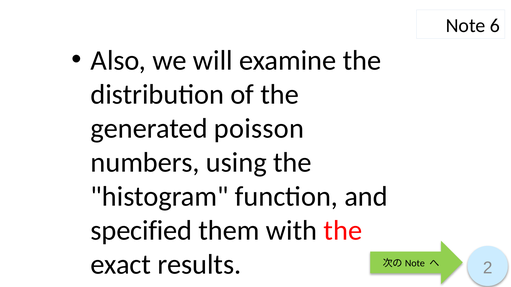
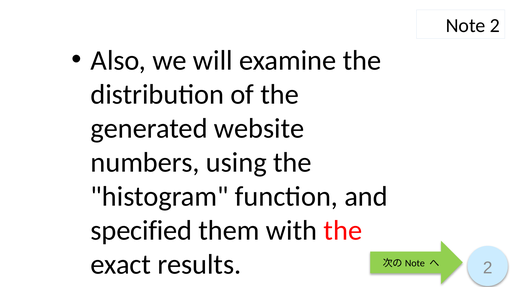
Note 6: 6 -> 2
poisson: poisson -> website
